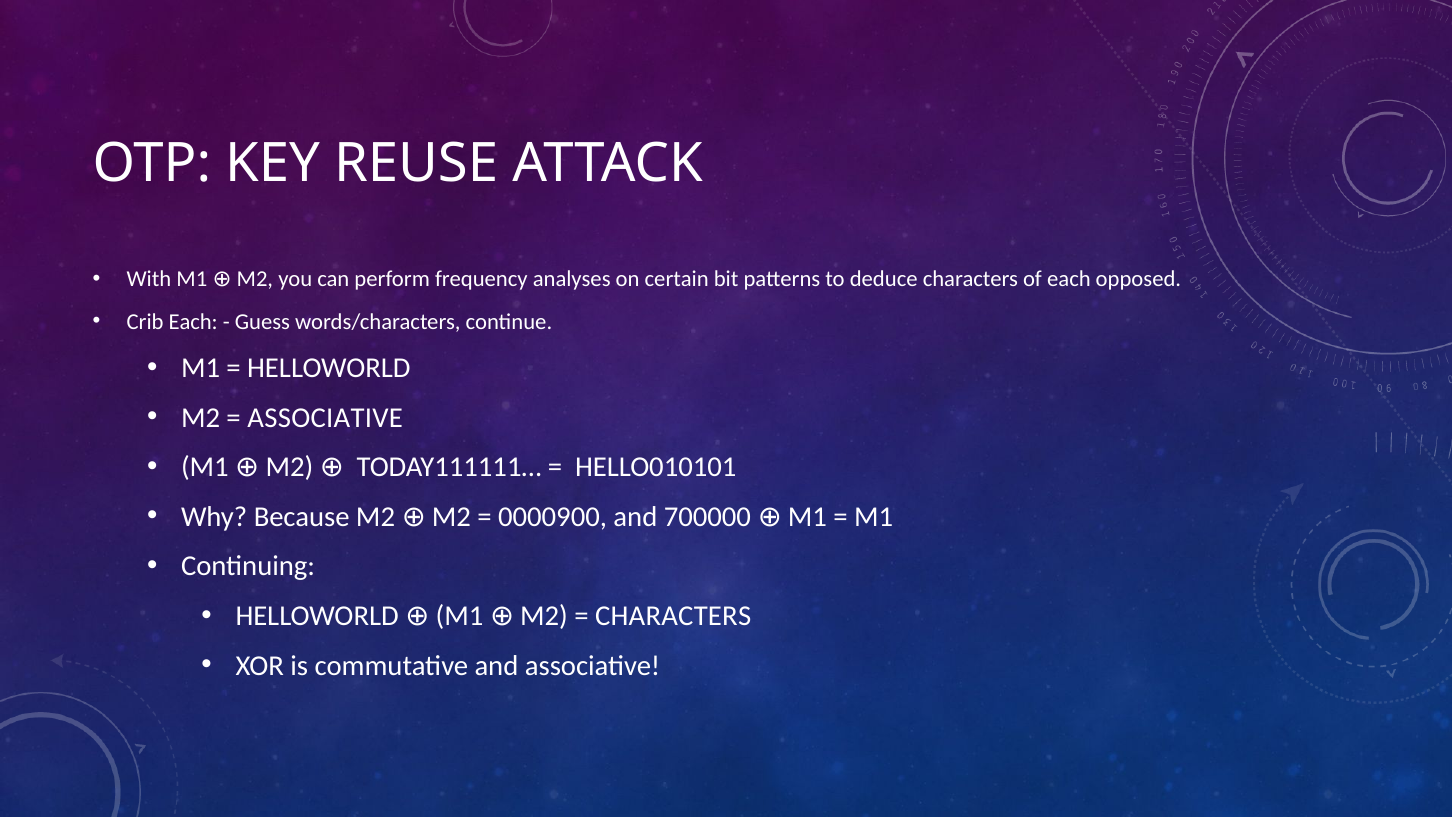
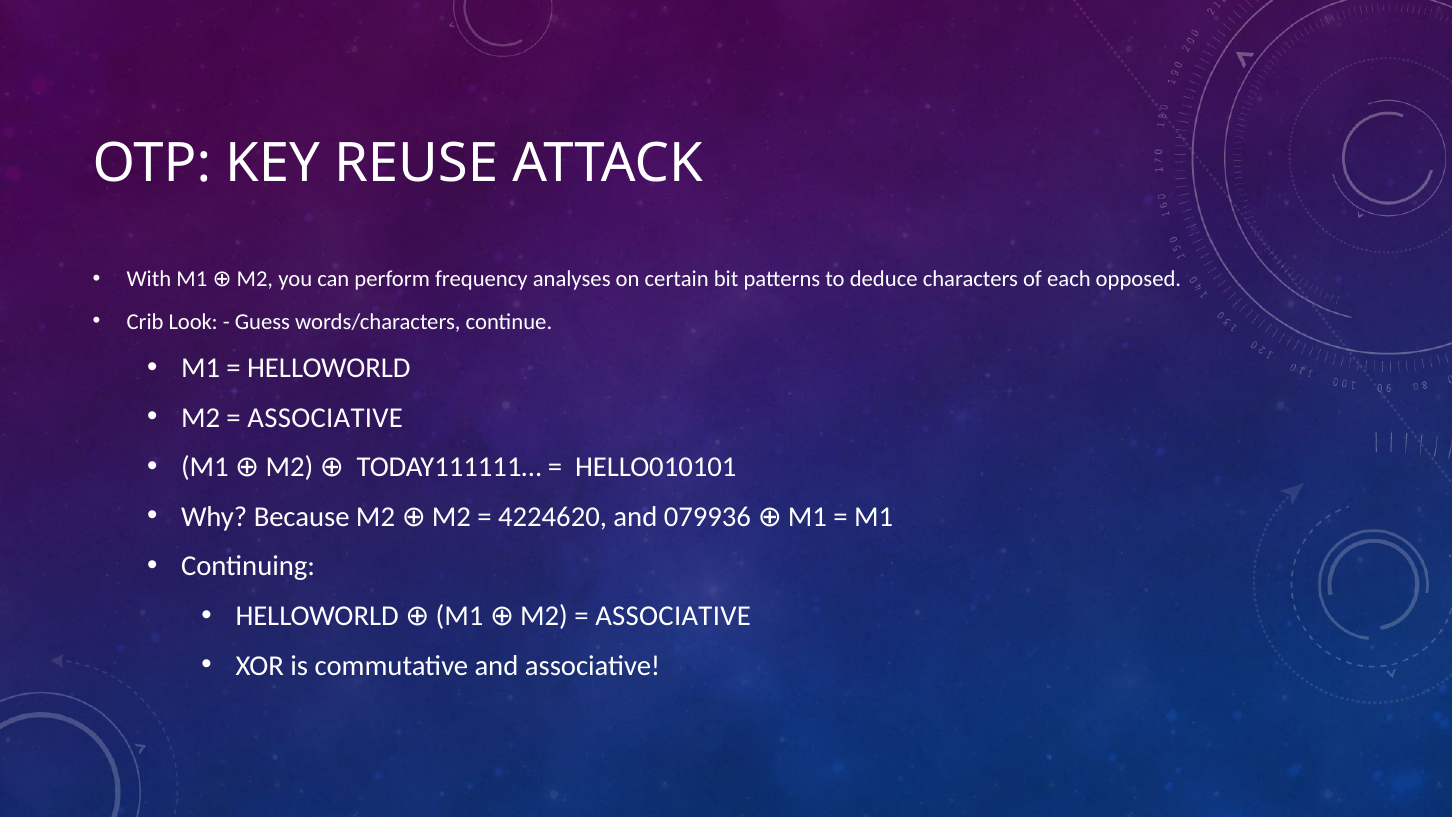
Crib Each: Each -> Look
0000900: 0000900 -> 4224620
700000: 700000 -> 079936
CHARACTERS at (673, 616): CHARACTERS -> ASSOCIATIVE
